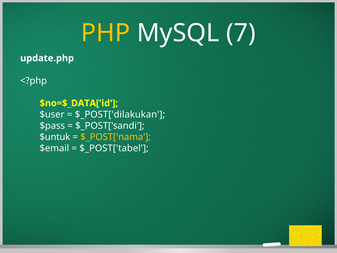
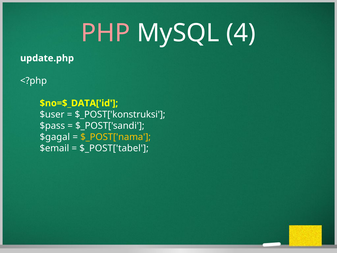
PHP colour: yellow -> pink
7: 7 -> 4
$_POST['dilakukan: $_POST['dilakukan -> $_POST['konstruksi
$untuk: $untuk -> $gagal
